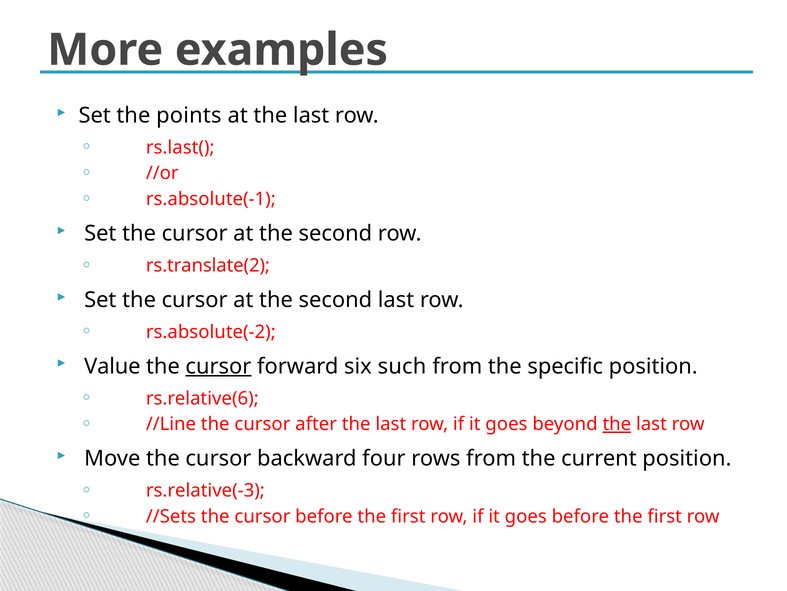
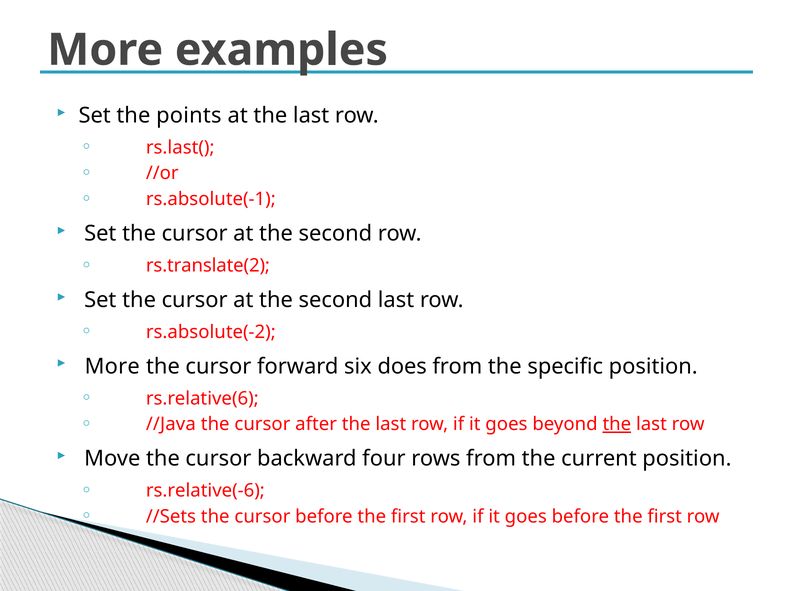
Value at (112, 366): Value -> More
cursor at (218, 366) underline: present -> none
such: such -> does
//Line: //Line -> //Java
rs.relative(-3: rs.relative(-3 -> rs.relative(-6
